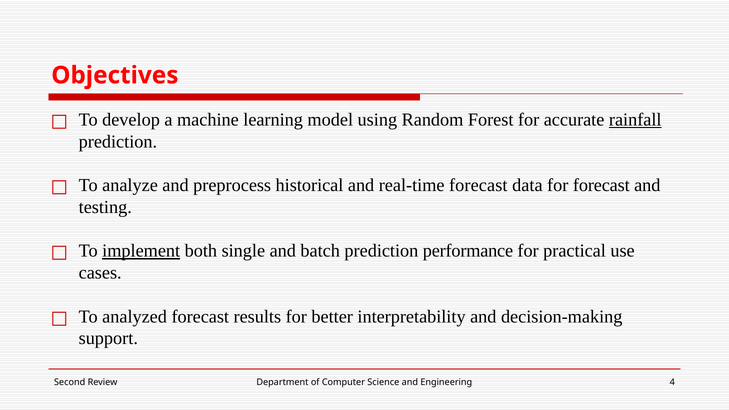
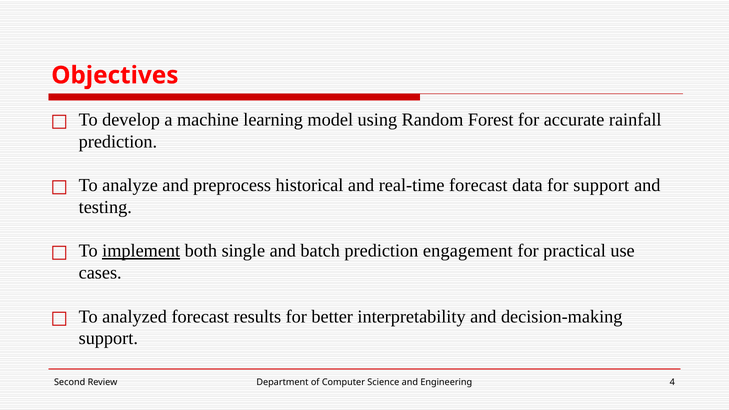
rainfall underline: present -> none
for forecast: forecast -> support
performance: performance -> engagement
